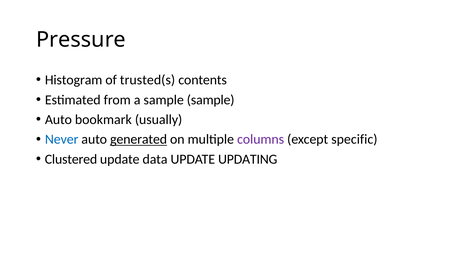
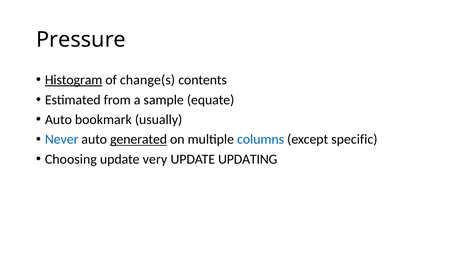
Histogram underline: none -> present
trusted(s: trusted(s -> change(s
sample sample: sample -> equate
columns colour: purple -> blue
Clustered: Clustered -> Choosing
data: data -> very
